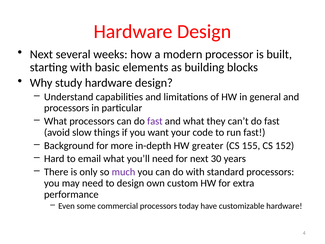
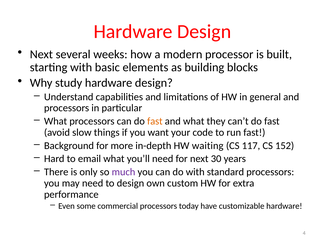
fast at (155, 121) colour: purple -> orange
greater: greater -> waiting
155: 155 -> 117
